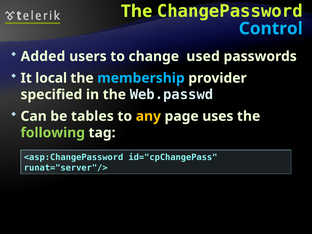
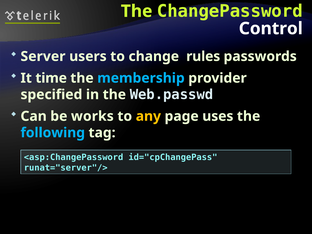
Control colour: light blue -> white
Added: Added -> Server
used: used -> rules
local: local -> time
tables: tables -> works
following colour: light green -> light blue
